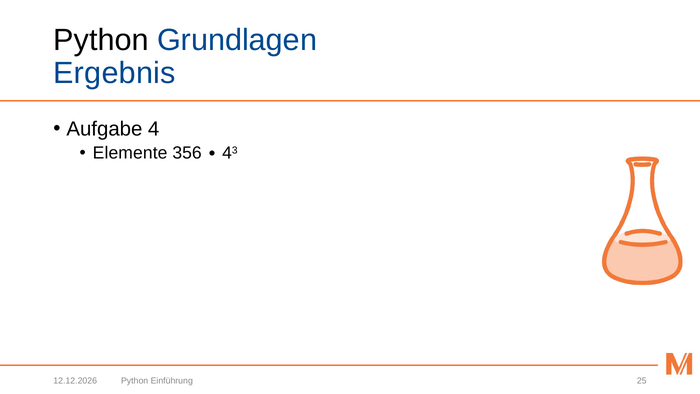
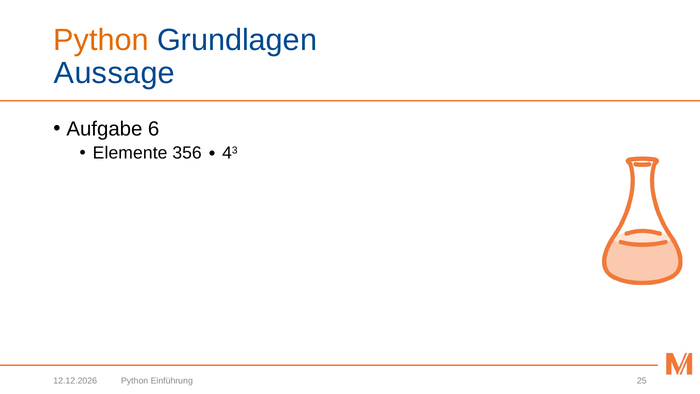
Python at (101, 40) colour: black -> orange
Ergebnis: Ergebnis -> Aussage
4: 4 -> 6
